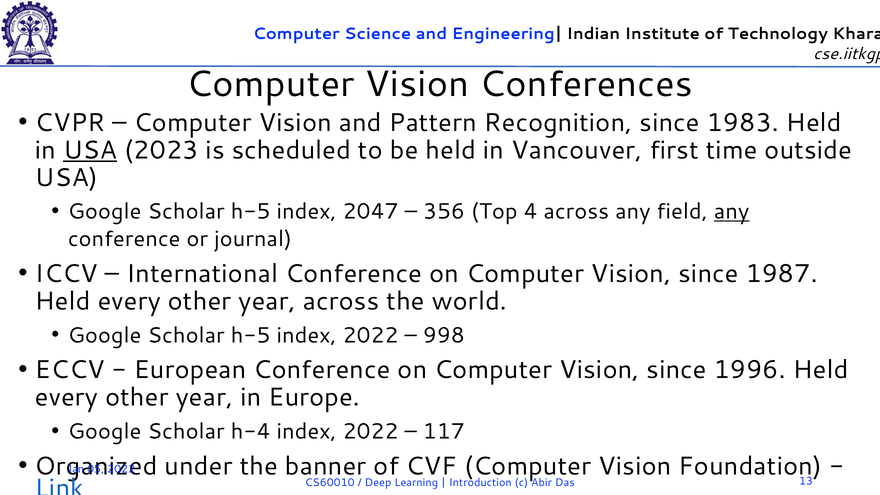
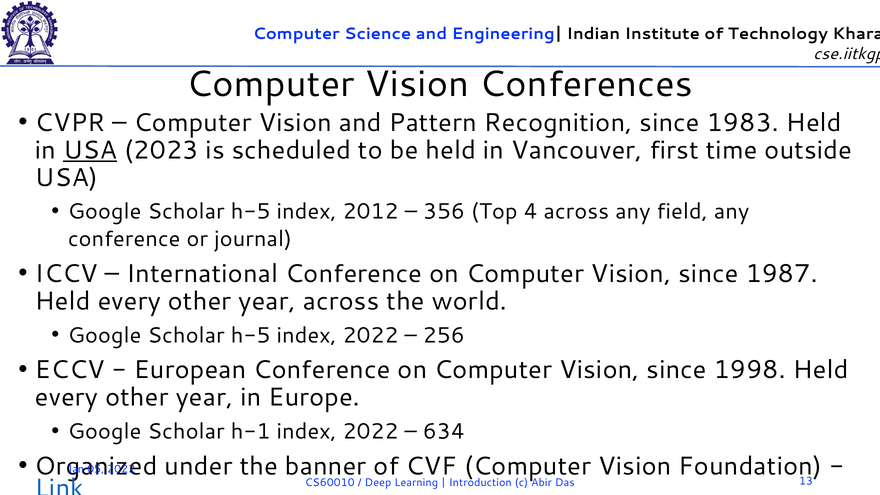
2047: 2047 -> 2012
any at (732, 212) underline: present -> none
998: 998 -> 256
1996: 1996 -> 1998
h-4: h-4 -> h-1
117: 117 -> 634
